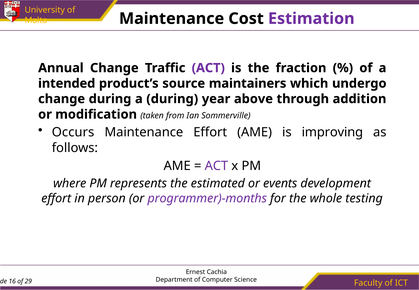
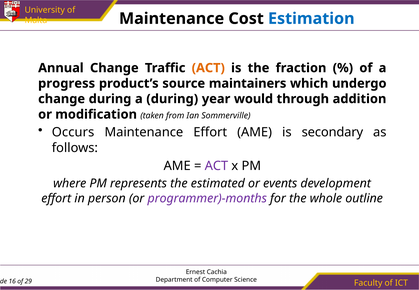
Estimation colour: purple -> blue
ACT at (208, 68) colour: purple -> orange
intended: intended -> progress
above: above -> would
improving: improving -> secondary
testing: testing -> outline
